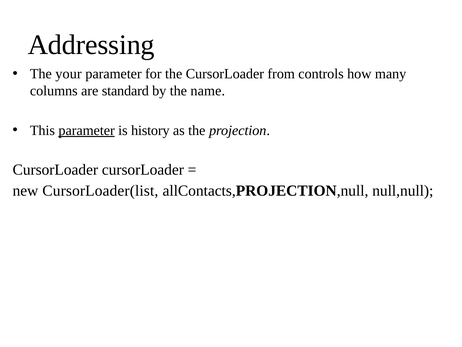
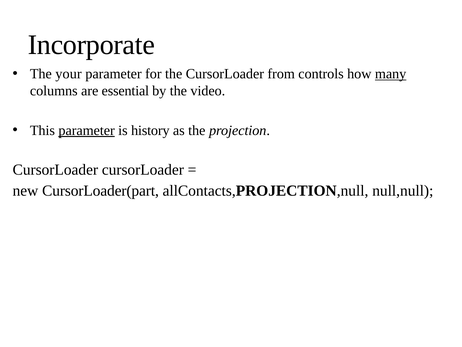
Addressing: Addressing -> Incorporate
many underline: none -> present
standard: standard -> essential
name: name -> video
CursorLoader(list: CursorLoader(list -> CursorLoader(part
